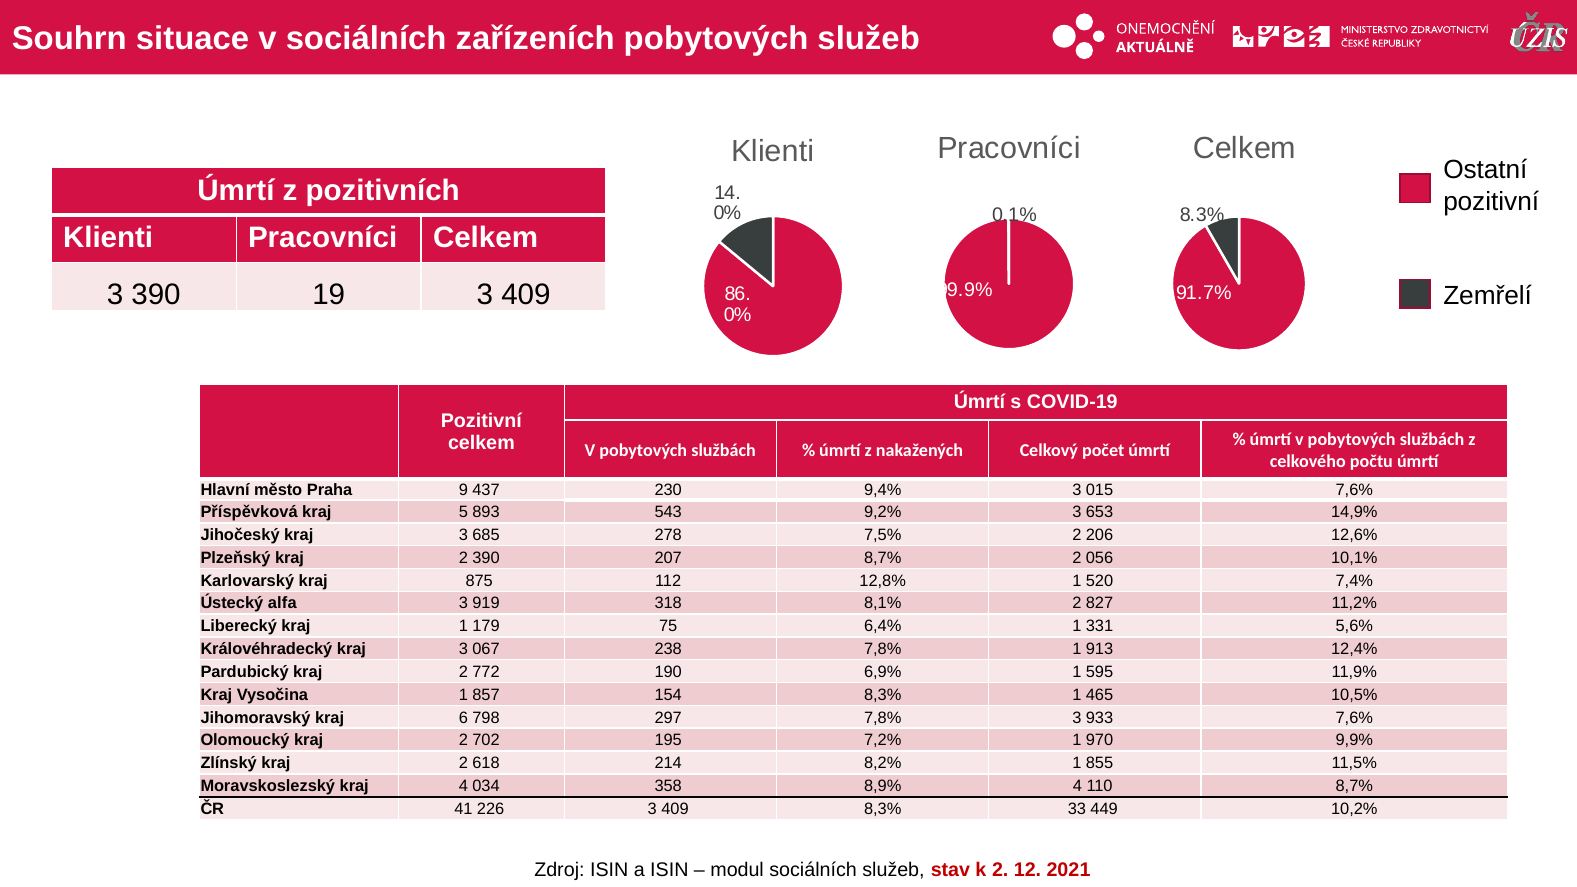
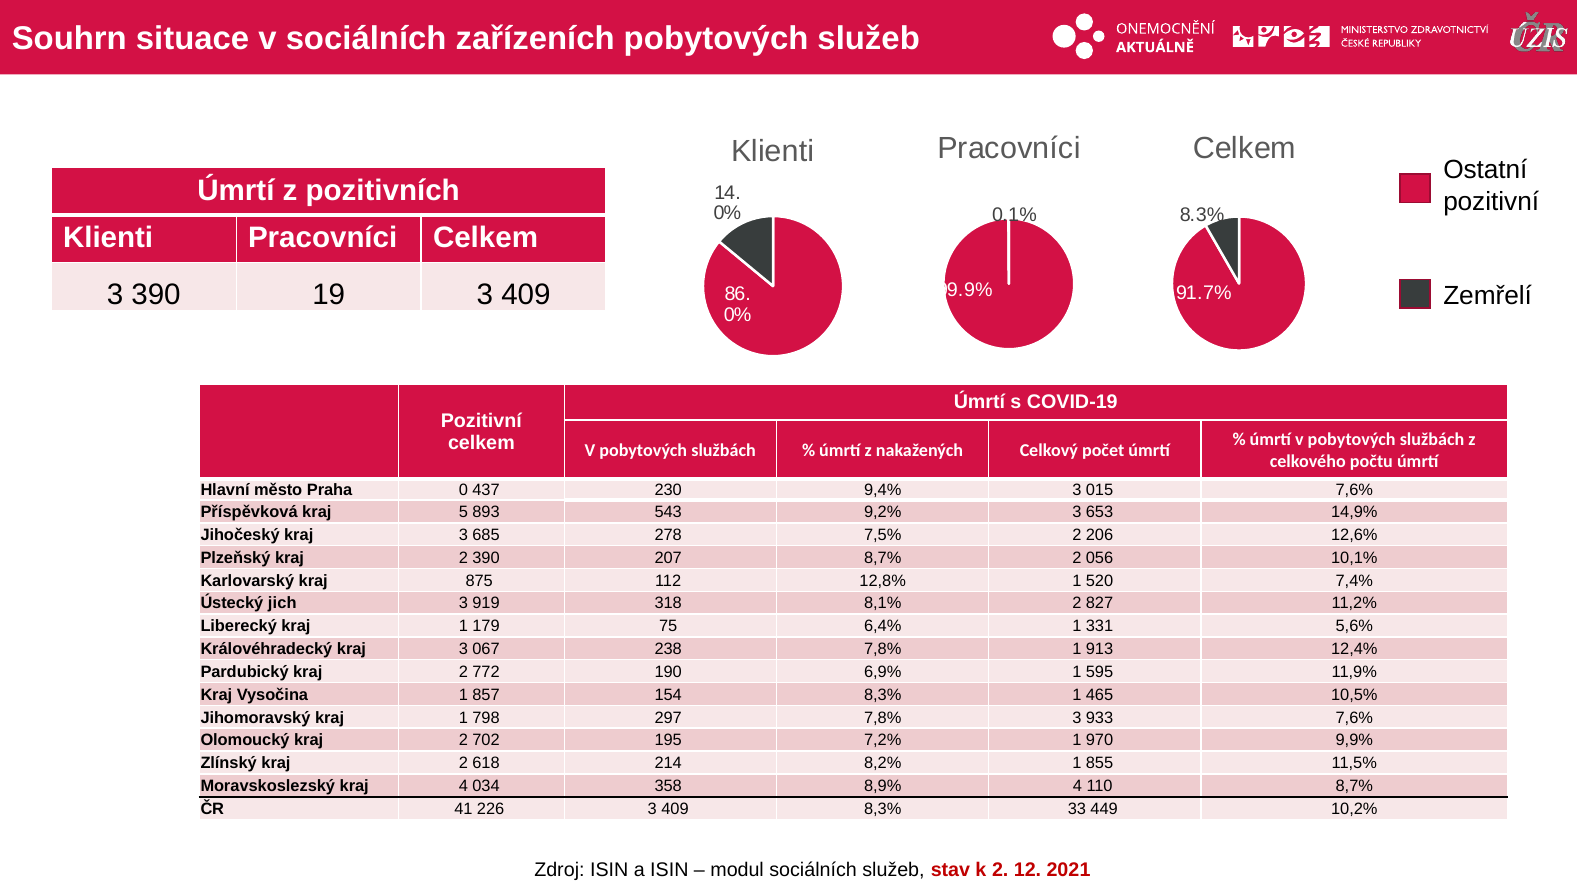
9: 9 -> 0
alfa: alfa -> jich
Jihomoravský kraj 6: 6 -> 1
